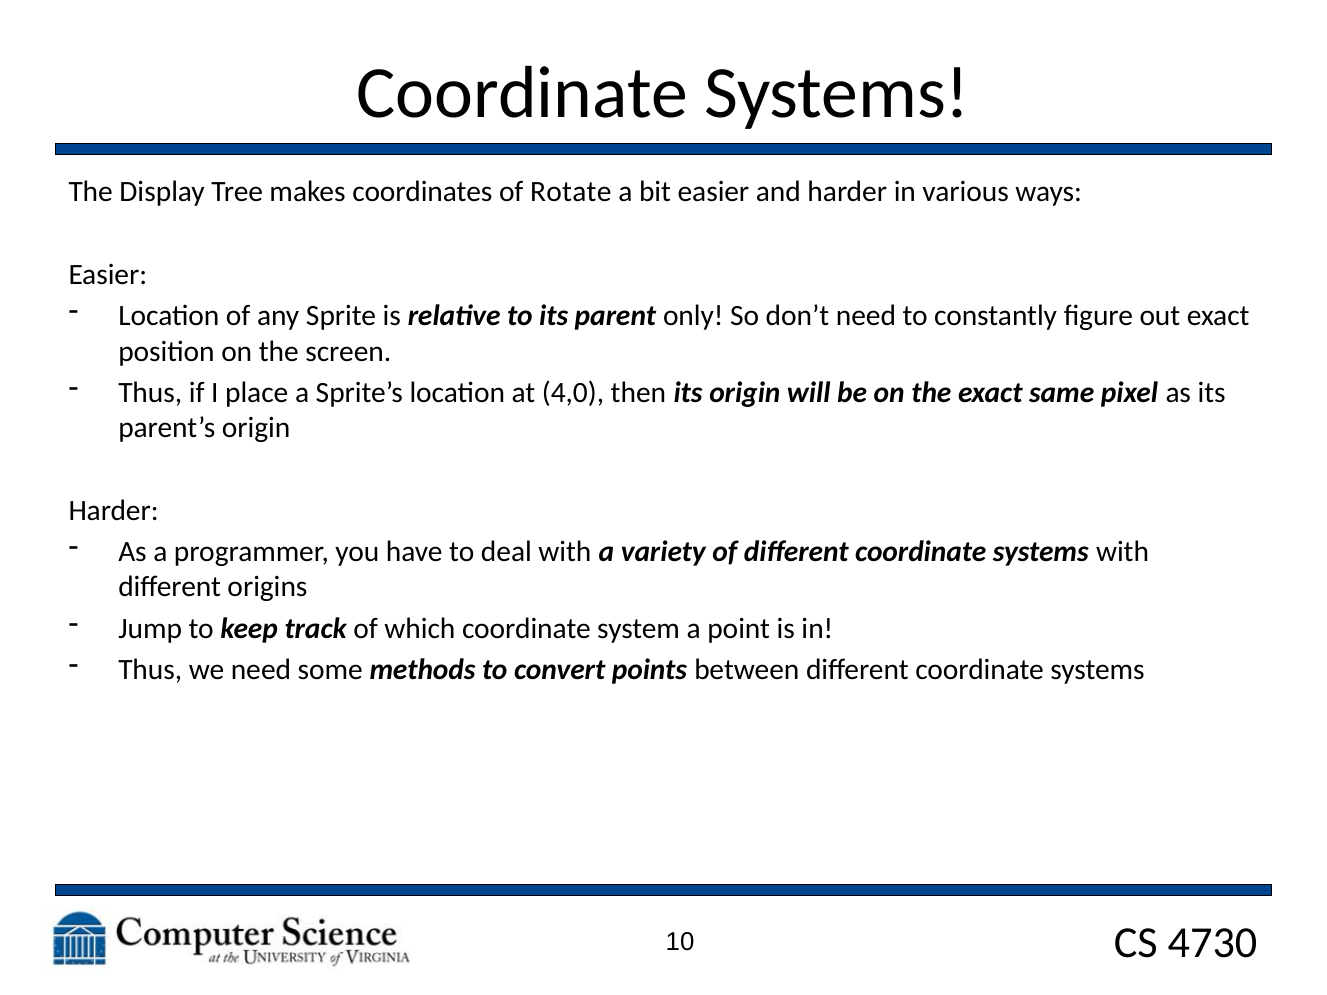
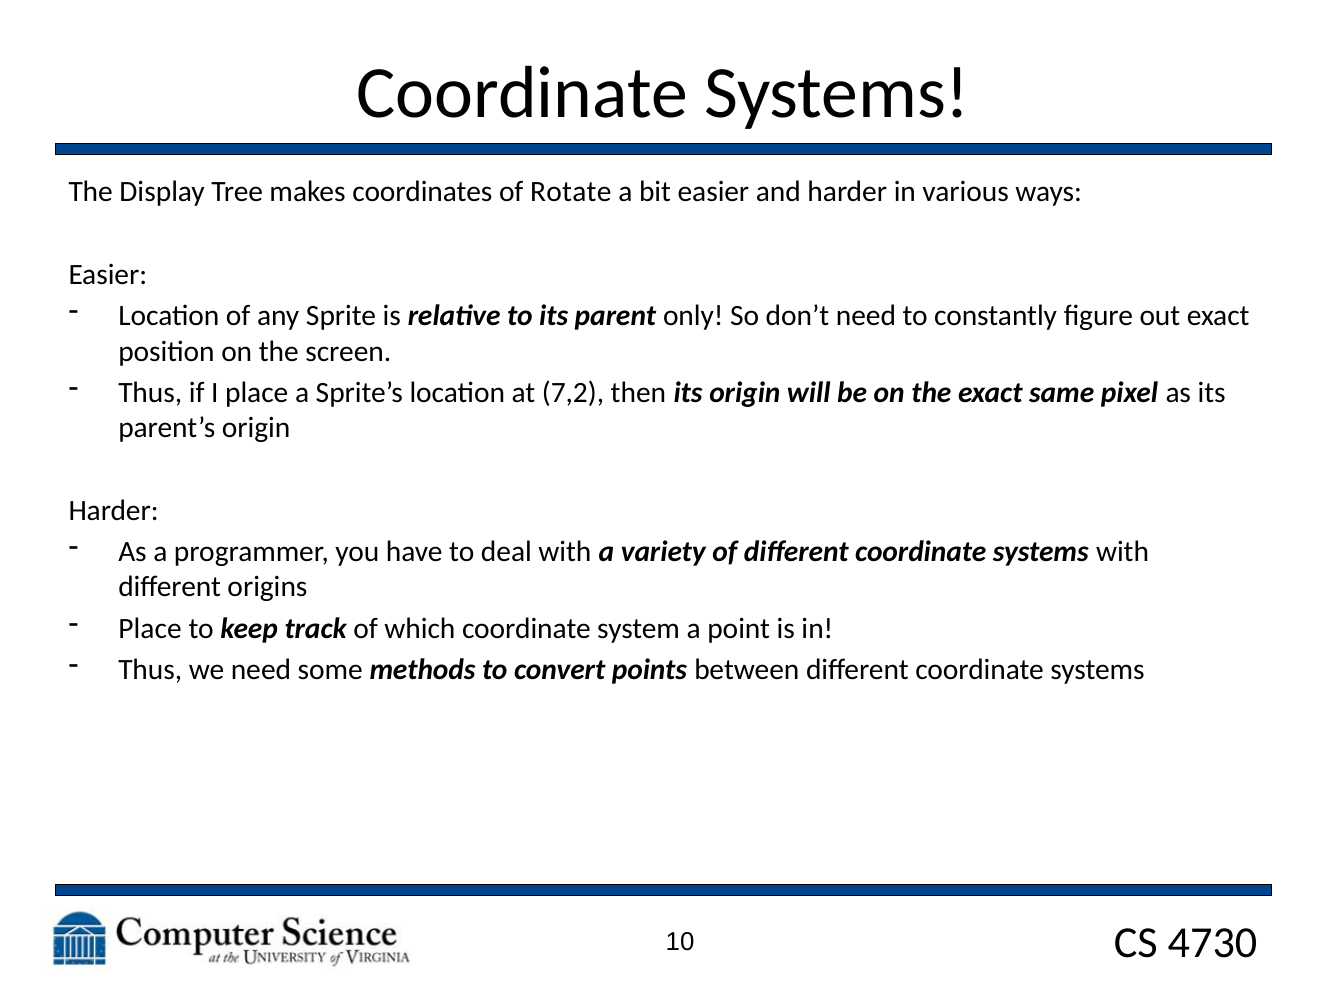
4,0: 4,0 -> 7,2
Jump at (150, 629): Jump -> Place
